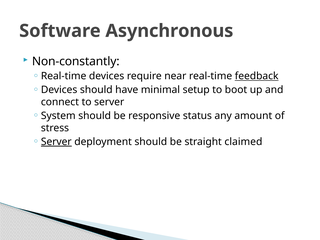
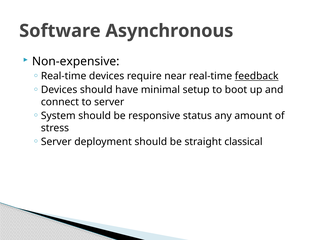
Non-constantly: Non-constantly -> Non-expensive
Server at (56, 142) underline: present -> none
claimed: claimed -> classical
